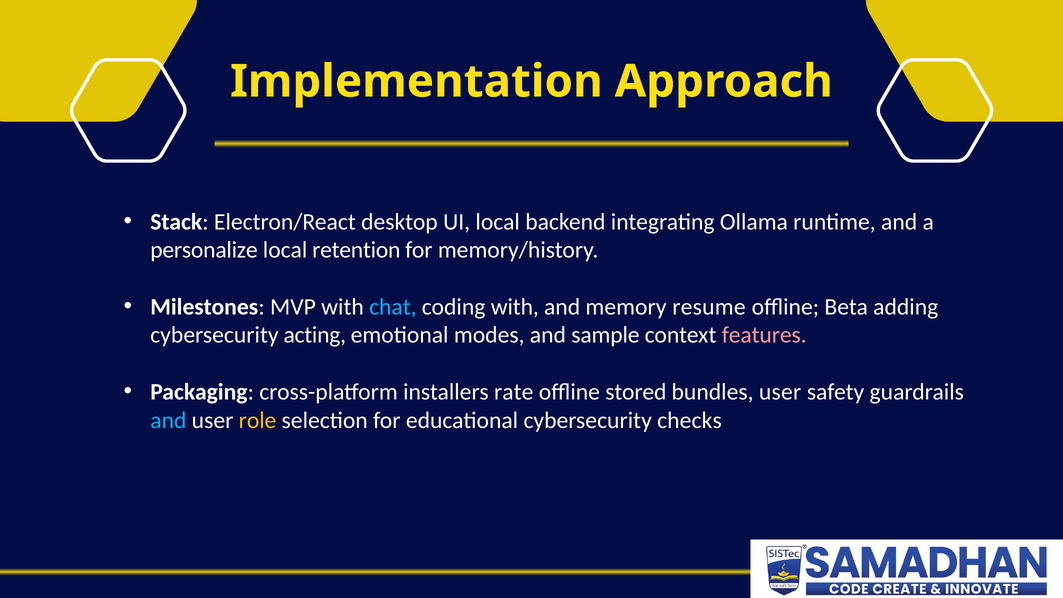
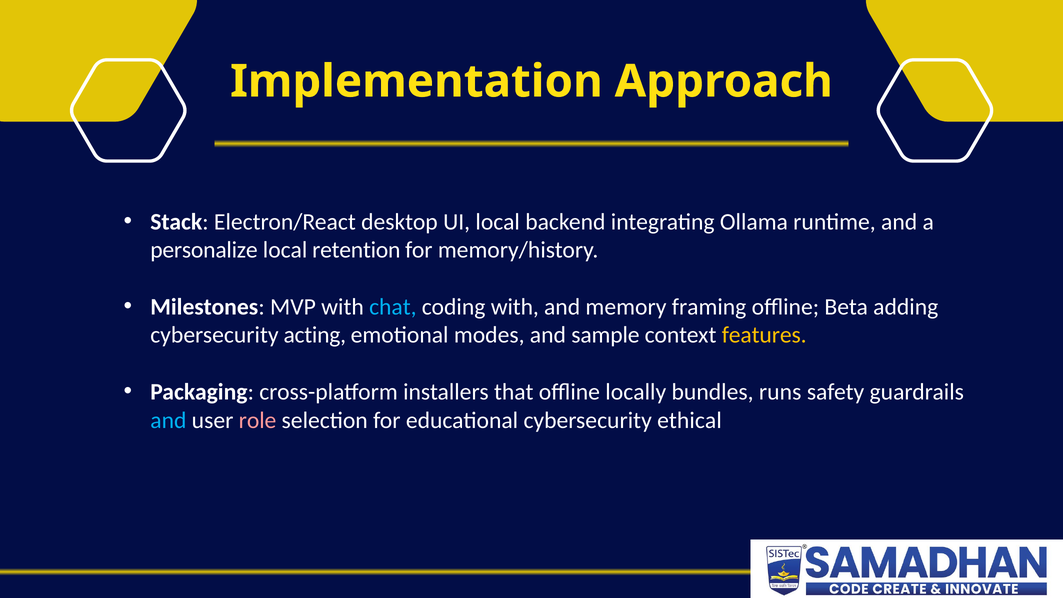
resume: resume -> framing
features colour: pink -> yellow
rate: rate -> that
stored: stored -> locally
bundles user: user -> runs
role colour: yellow -> pink
checks: checks -> ethical
